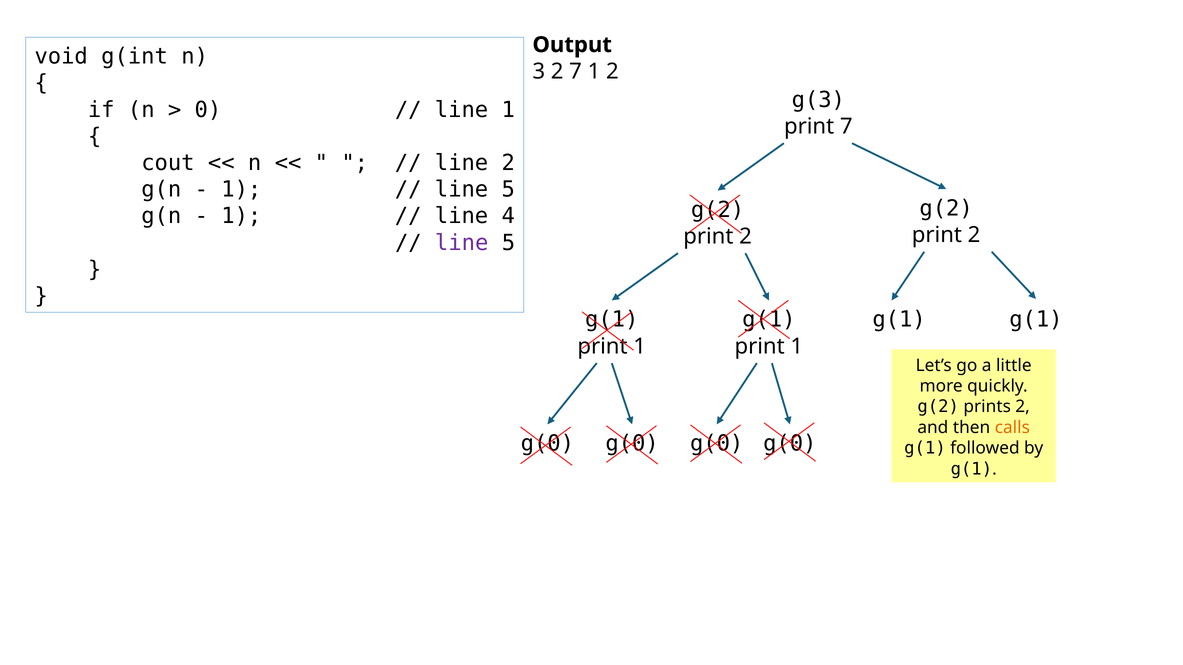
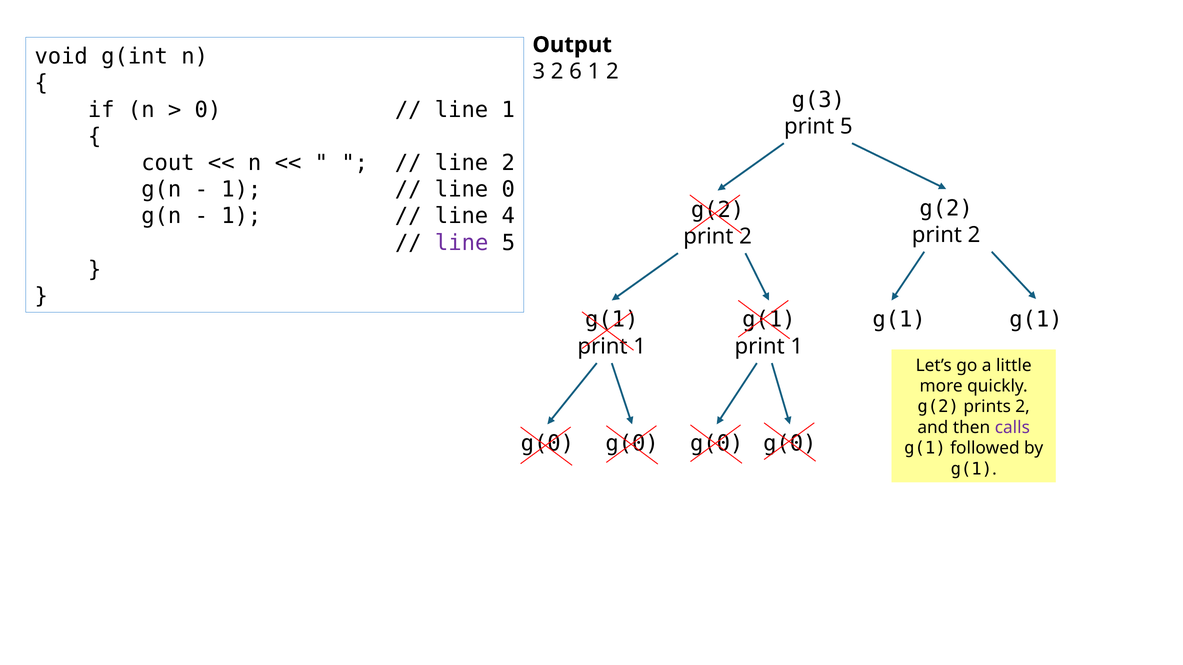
2 7: 7 -> 6
print 7: 7 -> 5
5 at (508, 190): 5 -> 0
calls colour: orange -> purple
